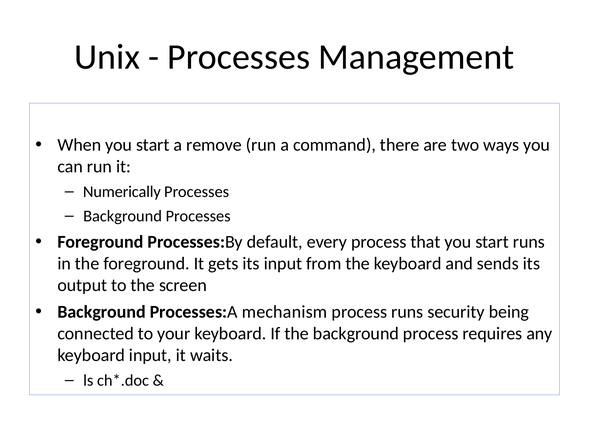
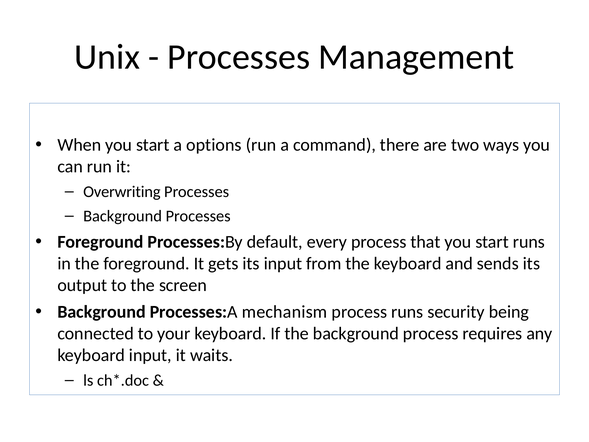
remove: remove -> options
Numerically: Numerically -> Overwriting
